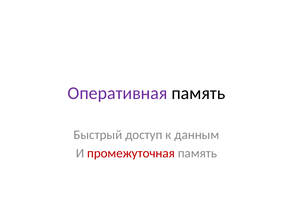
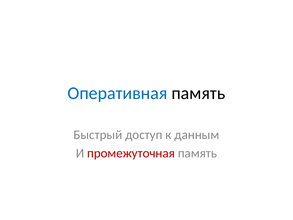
Оперативная colour: purple -> blue
